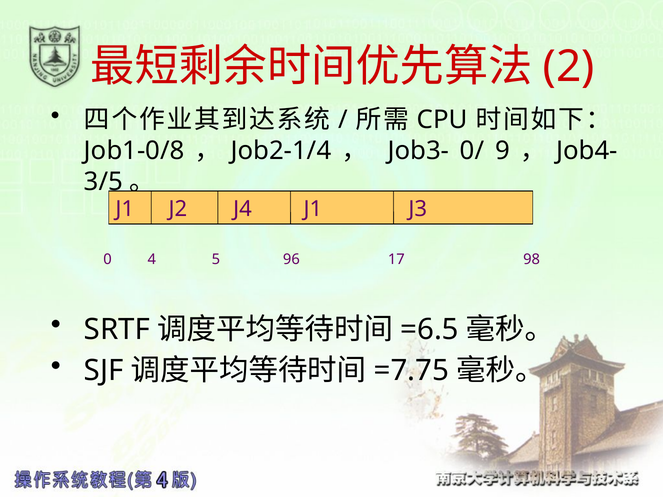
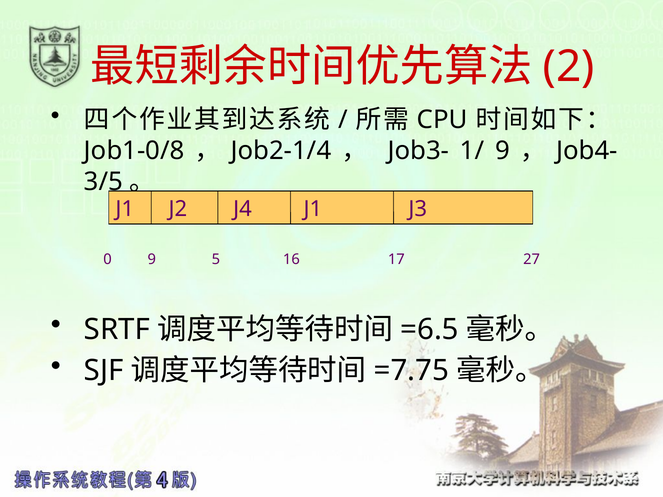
0/: 0/ -> 1/
0 4: 4 -> 9
96: 96 -> 16
98: 98 -> 27
